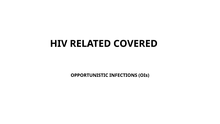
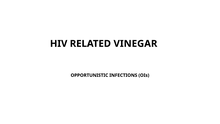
COVERED: COVERED -> VINEGAR
